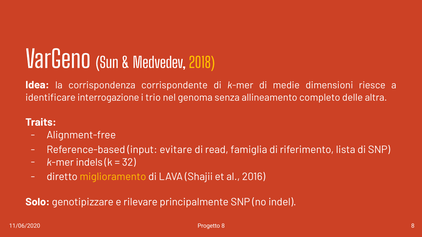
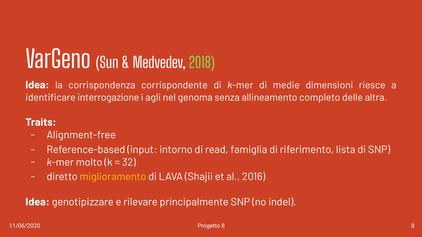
2018 colour: yellow -> light green
trio: trio -> agli
evitare: evitare -> intorno
indels: indels -> molto
Solo at (38, 202): Solo -> Idea
